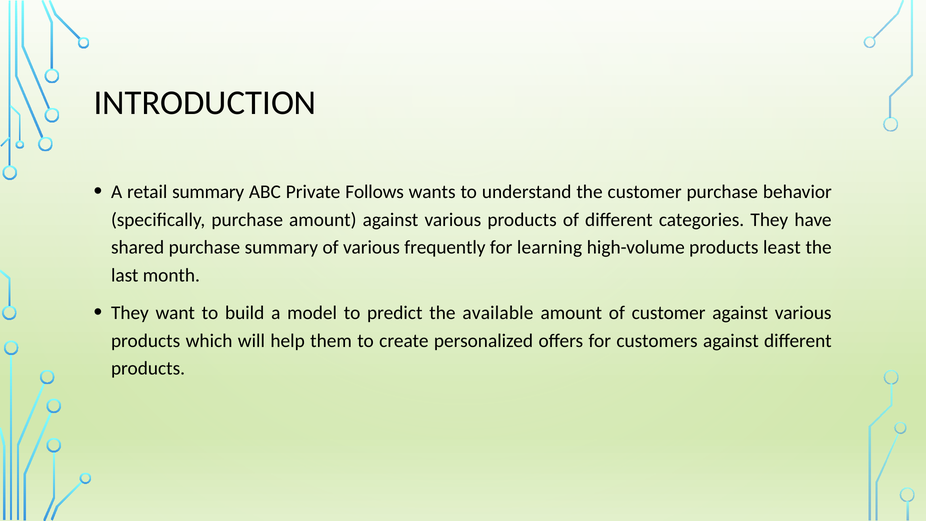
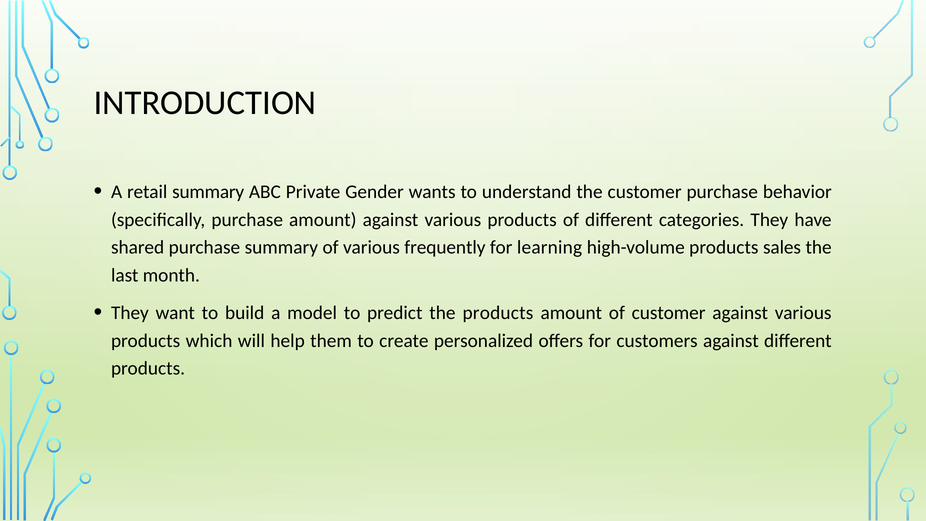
Follows: Follows -> Gender
least: least -> sales
the available: available -> products
